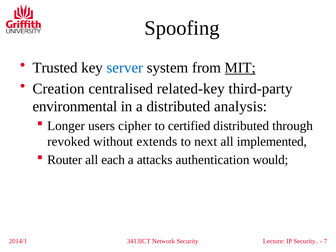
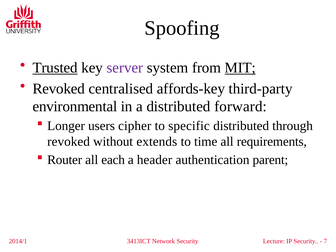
Trusted underline: none -> present
server colour: blue -> purple
Creation at (59, 89): Creation -> Revoked
related-key: related-key -> affords-key
analysis: analysis -> forward
certified: certified -> specific
next: next -> time
implemented: implemented -> requirements
attacks: attacks -> header
would: would -> parent
